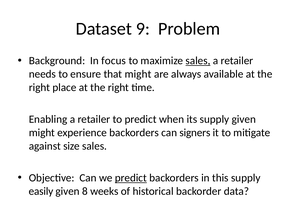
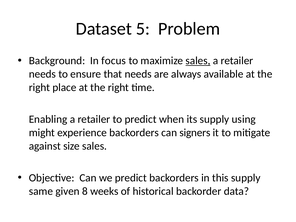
9: 9 -> 5
that might: might -> needs
supply given: given -> using
predict at (131, 178) underline: present -> none
easily: easily -> same
